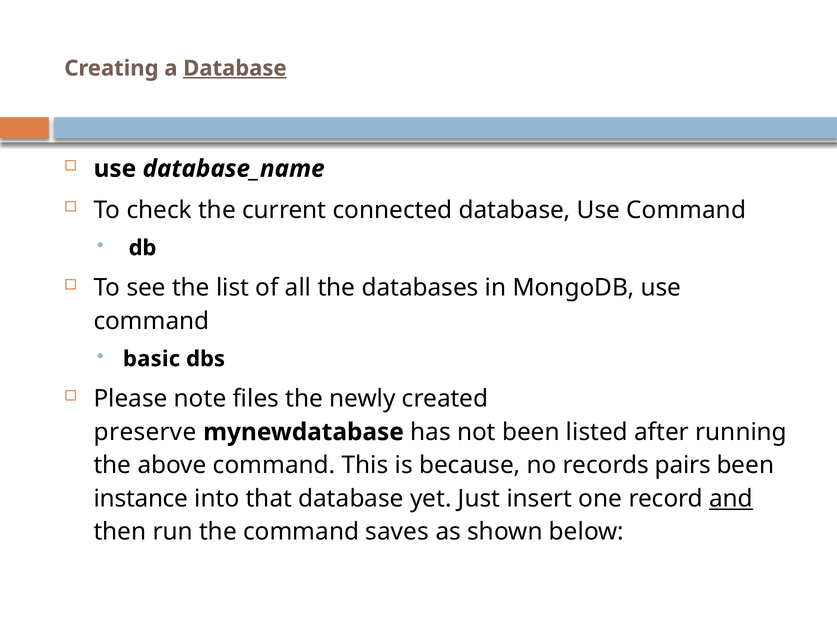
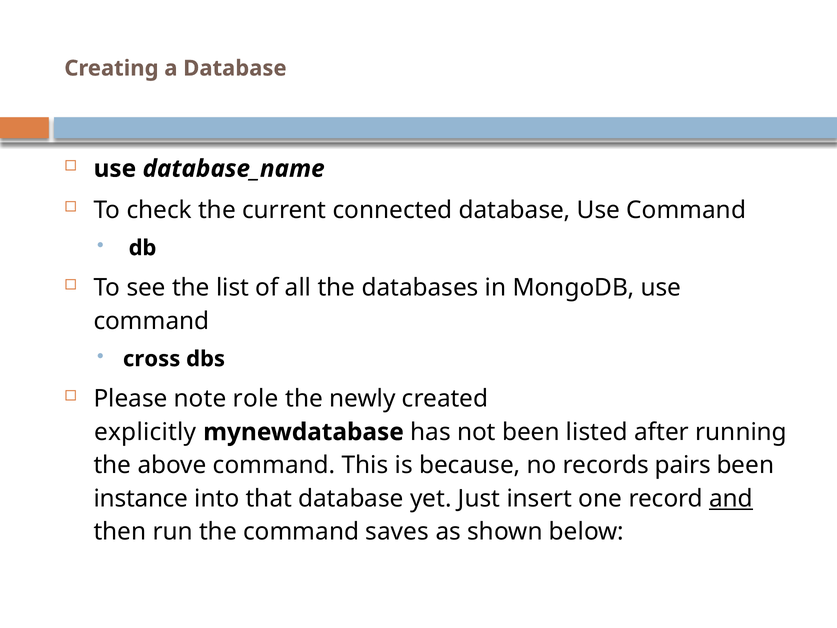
Database at (235, 68) underline: present -> none
basic: basic -> cross
files: files -> role
preserve: preserve -> explicitly
